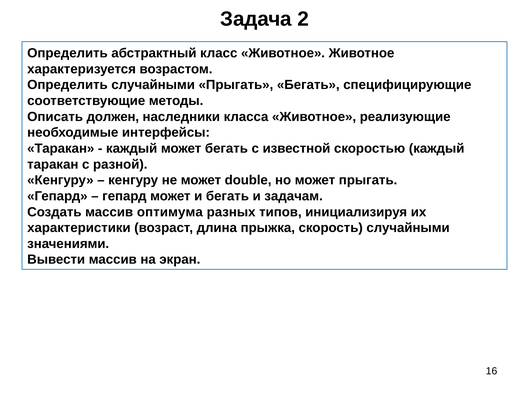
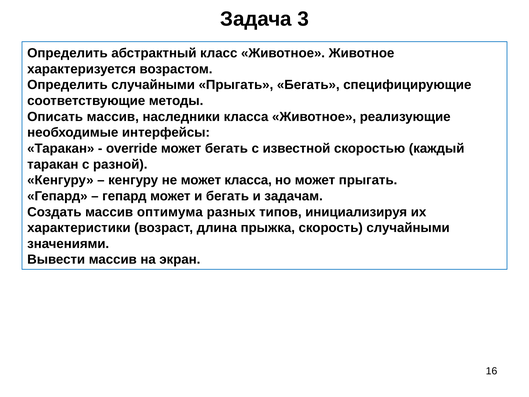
2: 2 -> 3
Описать должен: должен -> массив
каждый at (132, 148): каждый -> override
может double: double -> класса
